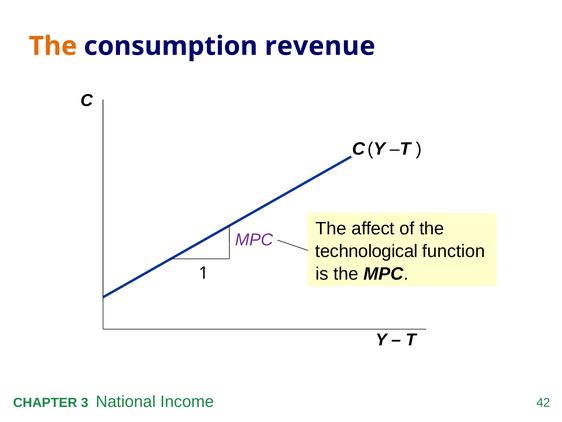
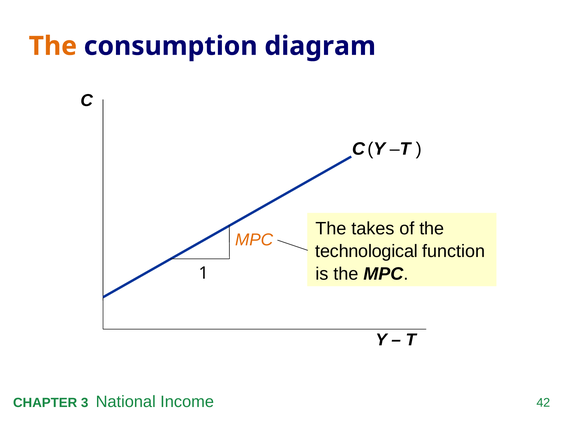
revenue: revenue -> diagram
affect: affect -> takes
MPC at (254, 239) colour: purple -> orange
